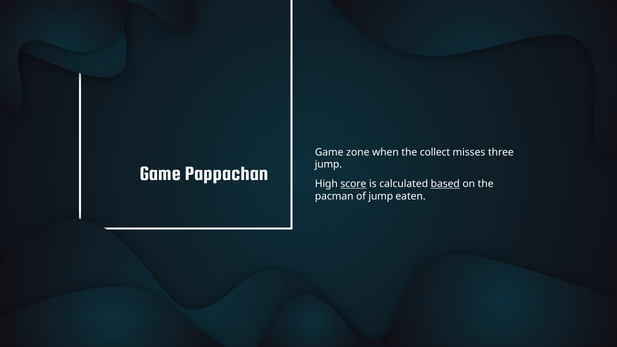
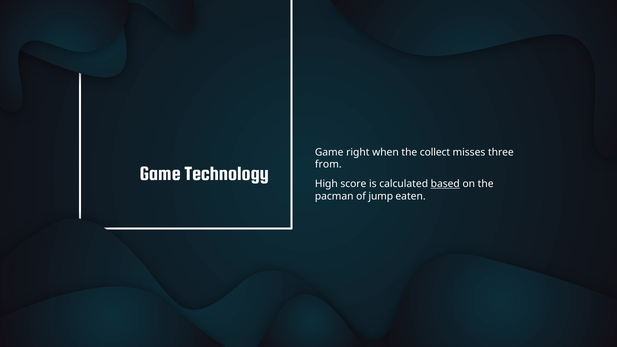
zone: zone -> right
jump at (328, 165): jump -> from
Pappachan: Pappachan -> Technology
score underline: present -> none
